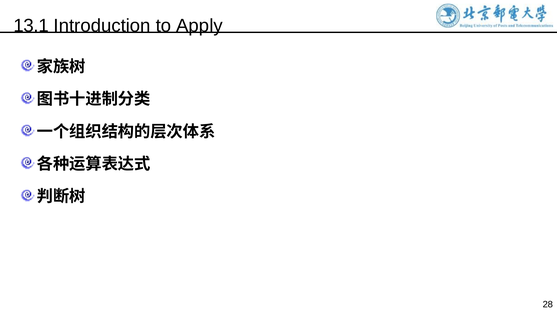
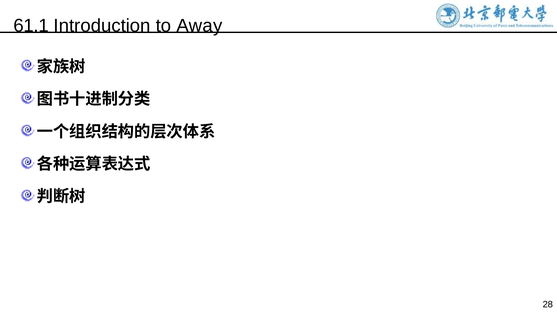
13.1: 13.1 -> 61.1
Apply: Apply -> Away
